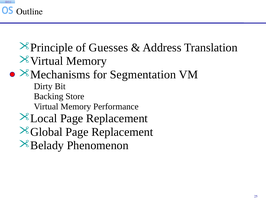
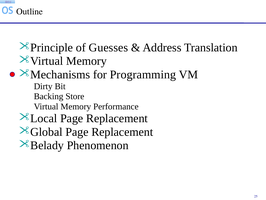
Segmentation: Segmentation -> Programming
